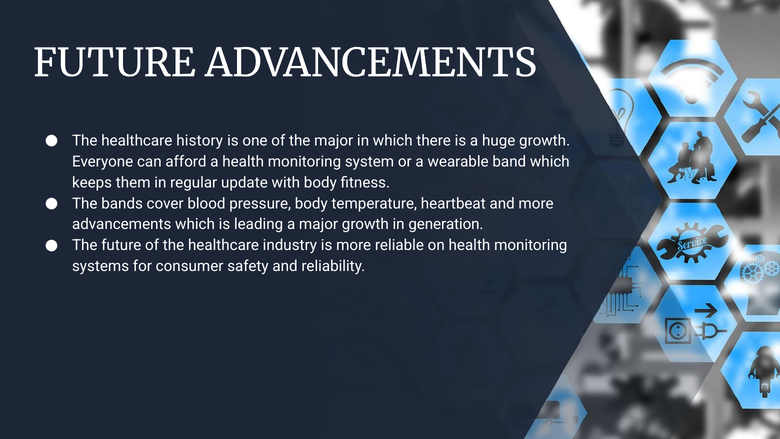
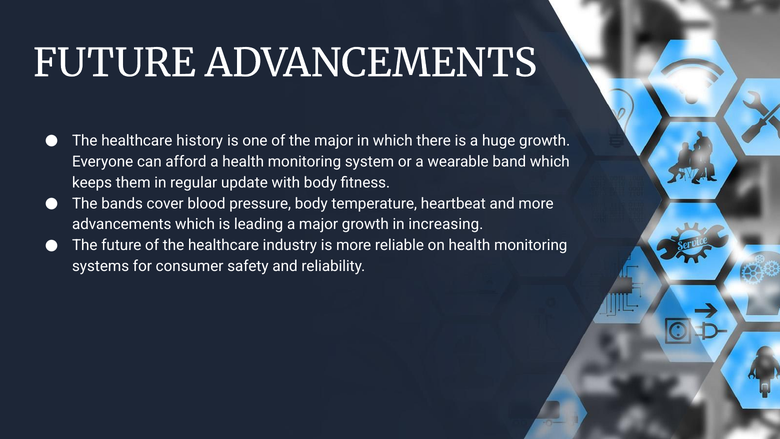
generation: generation -> increasing
